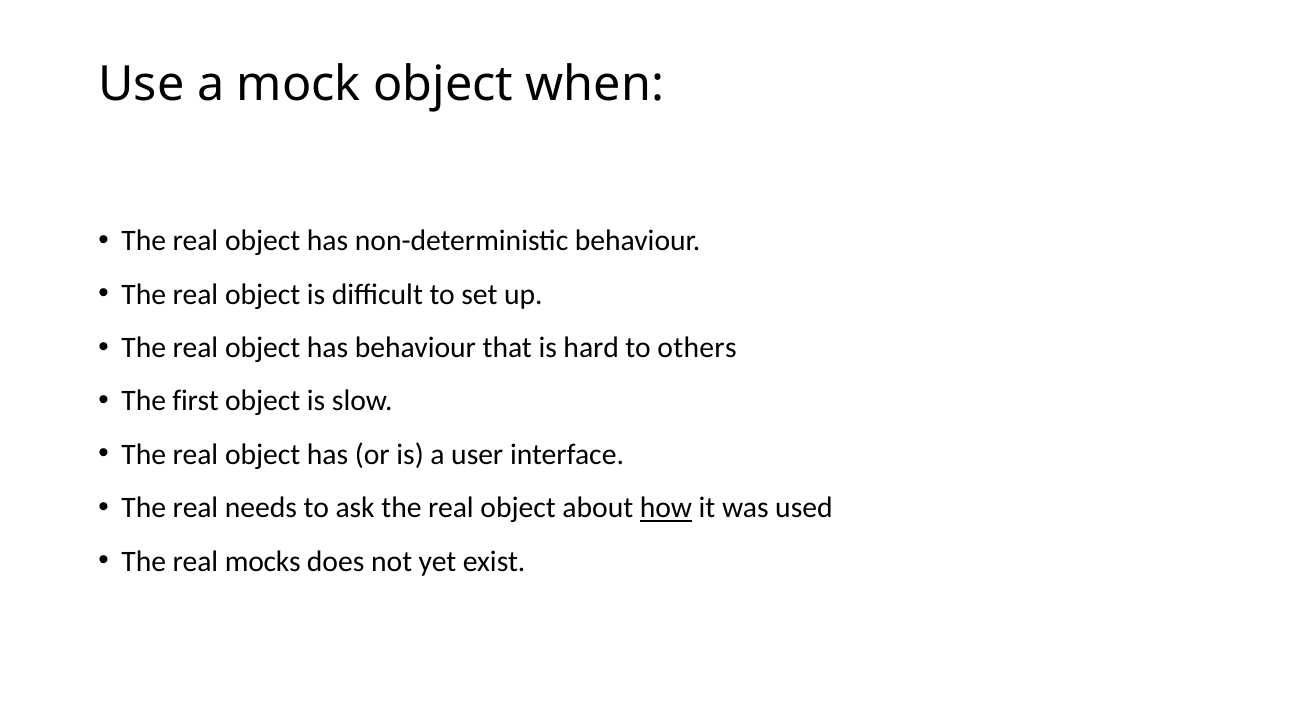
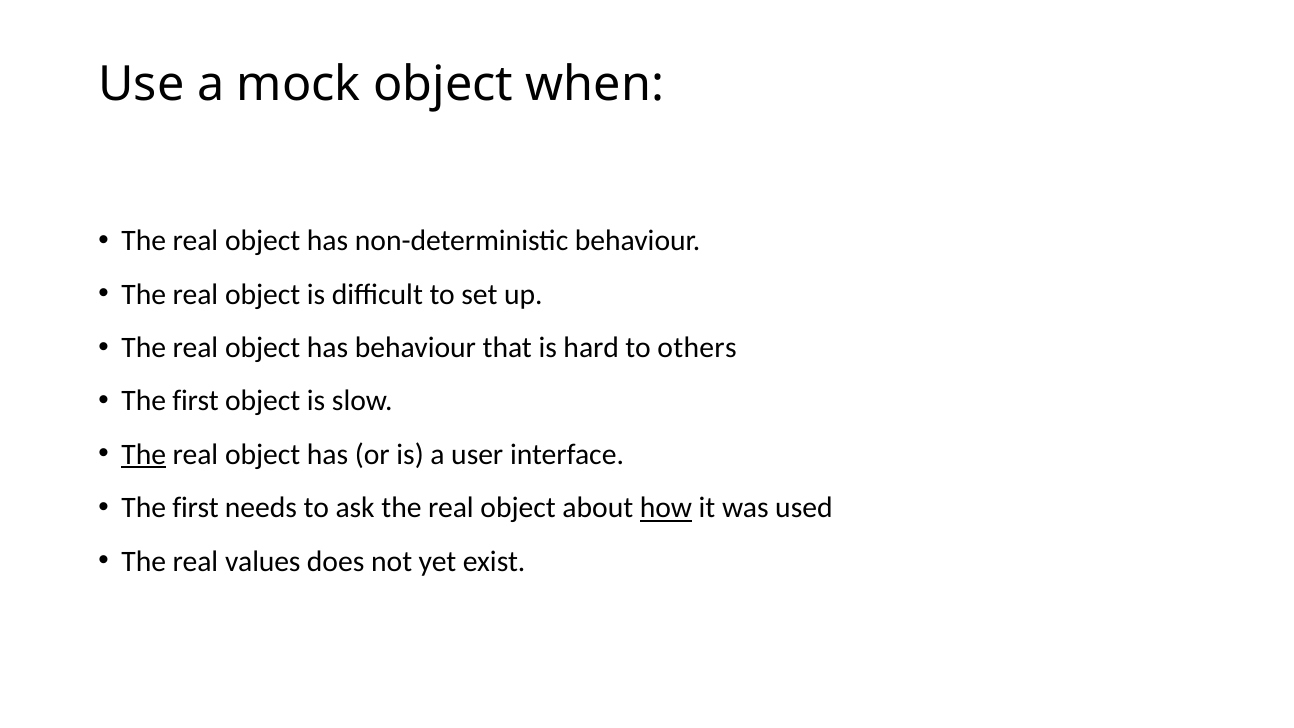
The at (144, 454) underline: none -> present
real at (195, 508): real -> first
mocks: mocks -> values
